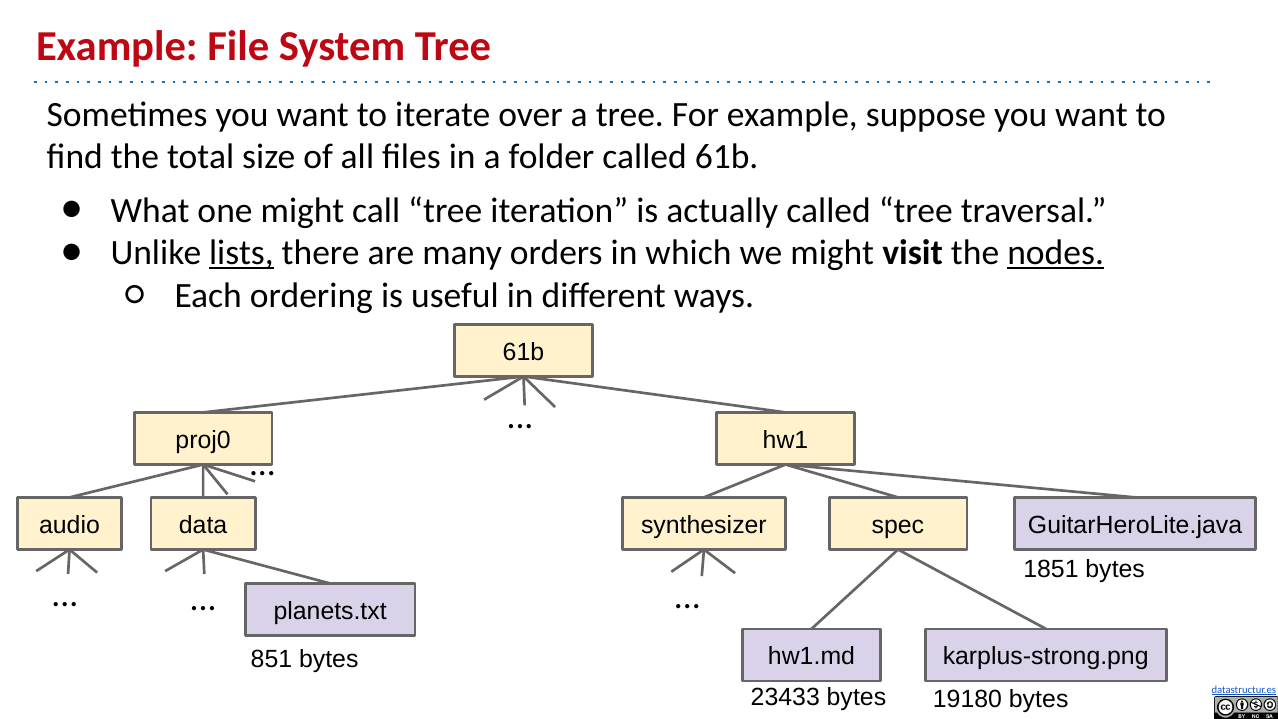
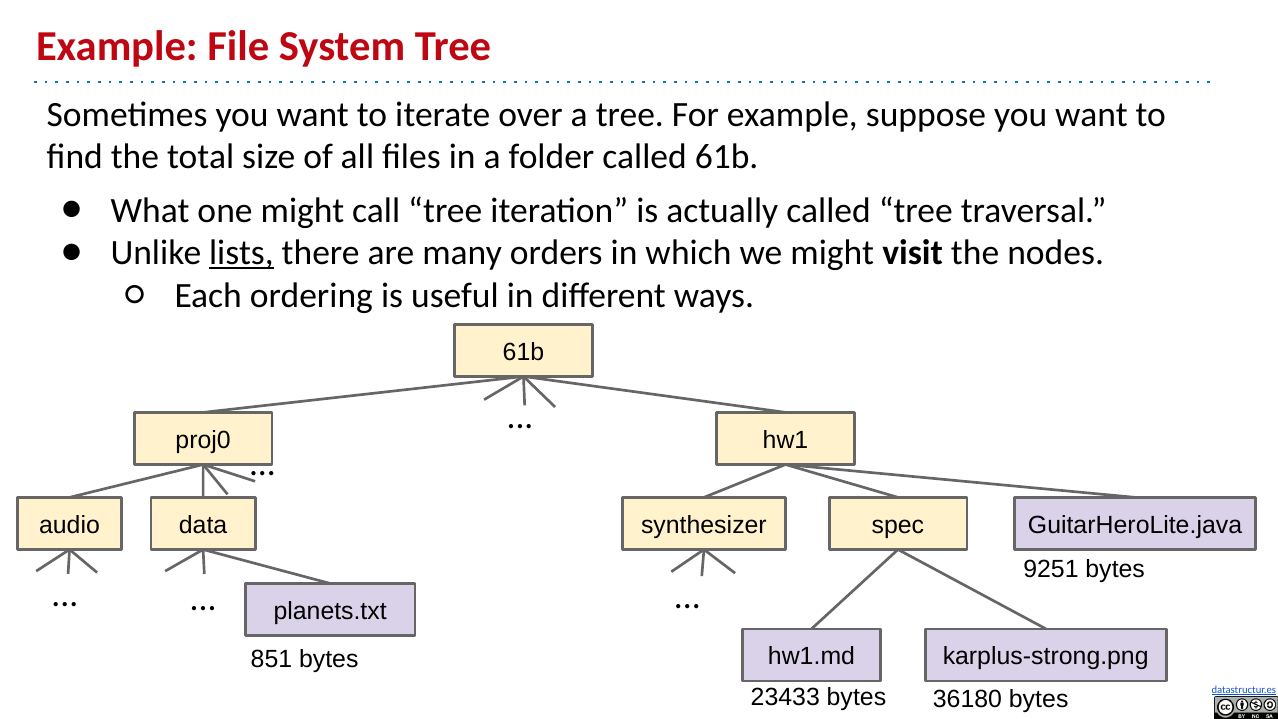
nodes underline: present -> none
1851: 1851 -> 9251
19180: 19180 -> 36180
